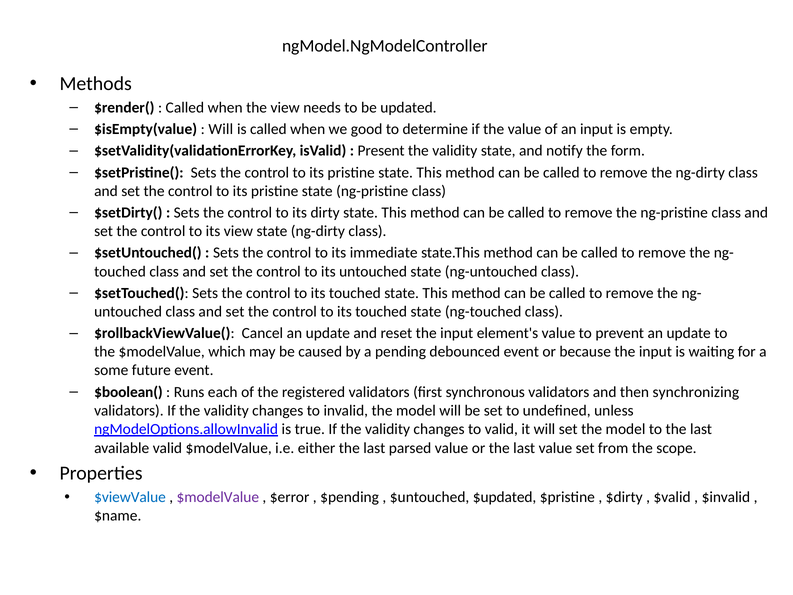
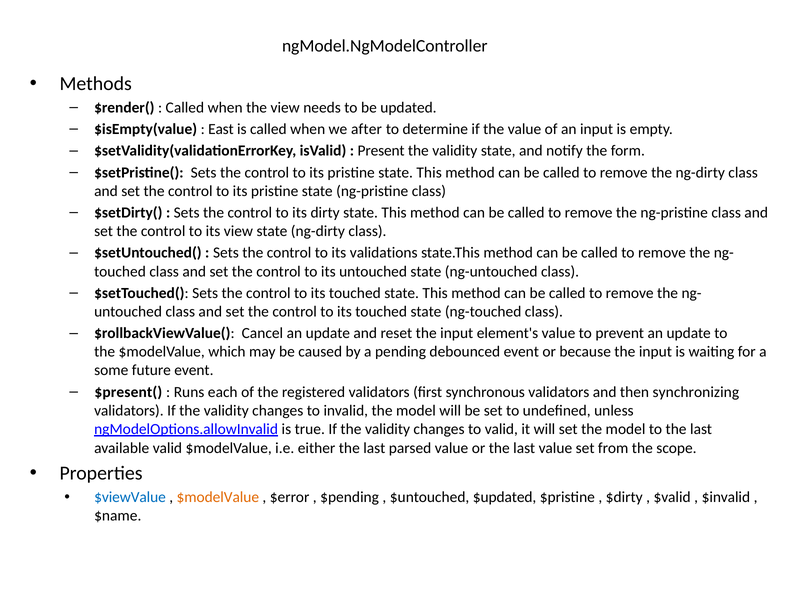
Will at (221, 129): Will -> East
good: good -> after
immediate: immediate -> validations
$boolean(: $boolean( -> $present(
$modelValue at (218, 497) colour: purple -> orange
